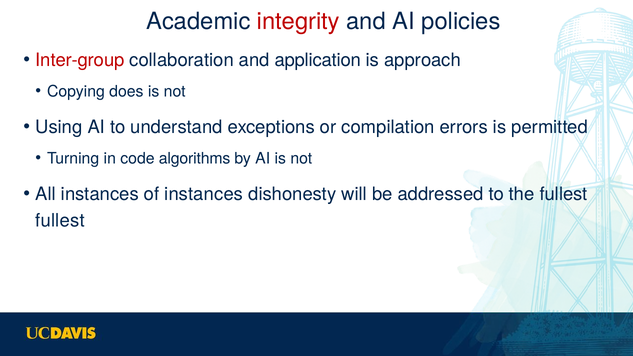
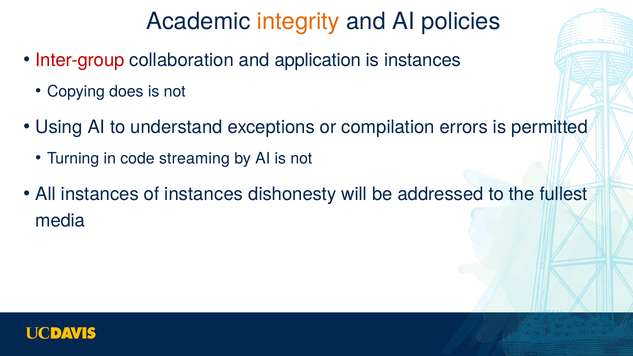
integrity colour: red -> orange
is approach: approach -> instances
algorithms: algorithms -> streaming
fullest at (60, 221): fullest -> media
